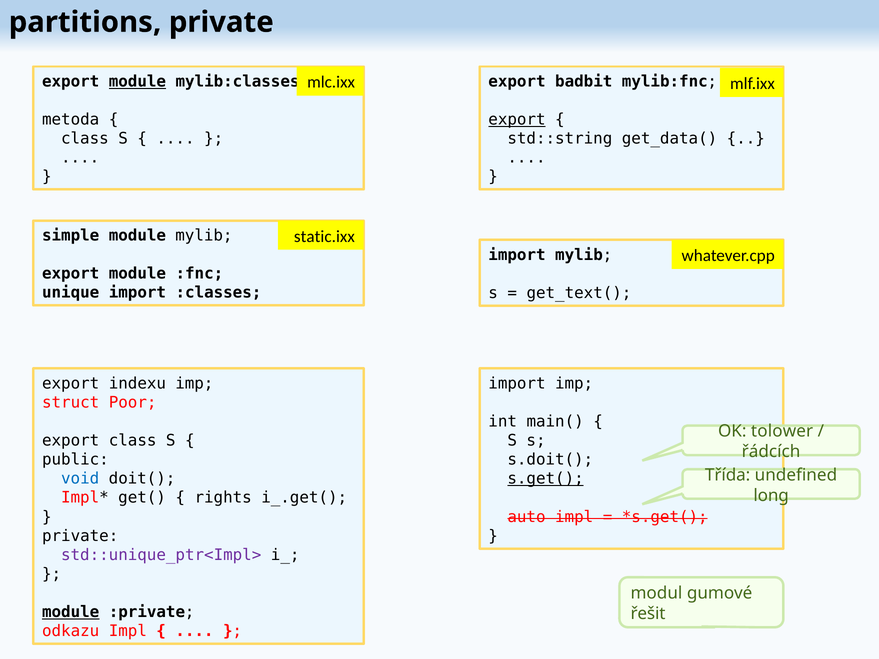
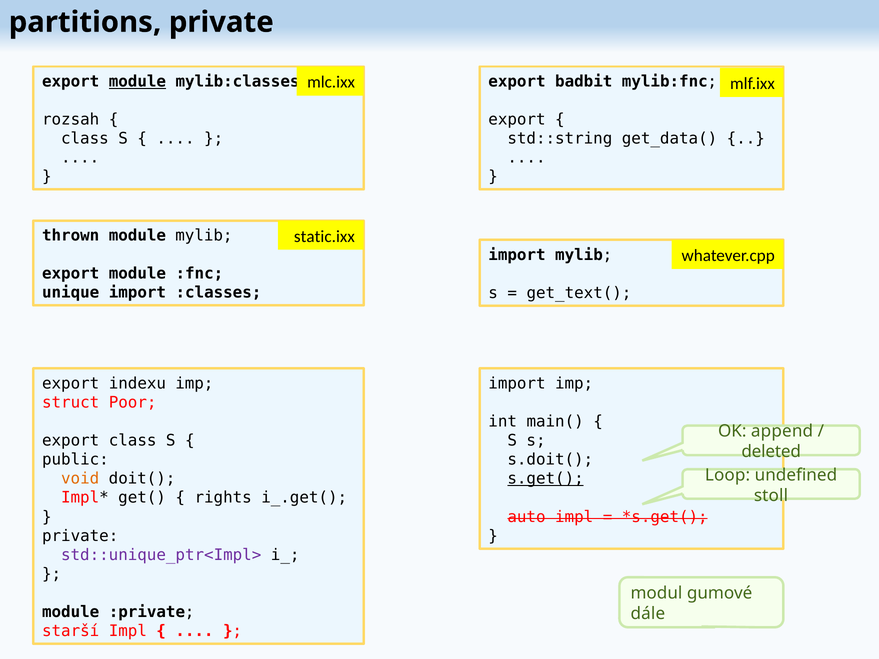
metoda: metoda -> rozsah
export at (517, 120) underline: present -> none
simple: simple -> thrown
tolower: tolower -> append
řádcích: řádcích -> deleted
Třída: Třída -> Loop
void colour: blue -> orange
long: long -> stoll
module at (71, 612) underline: present -> none
řešit: řešit -> dále
odkazu: odkazu -> starší
